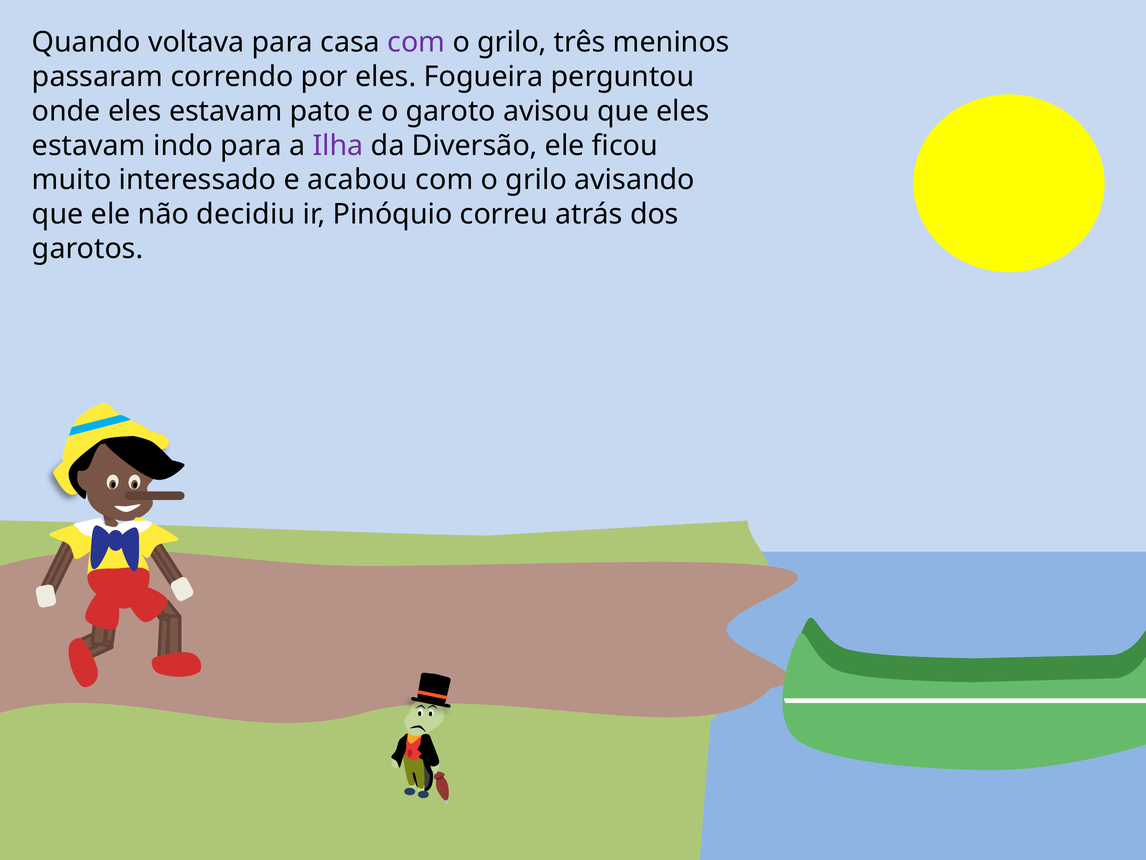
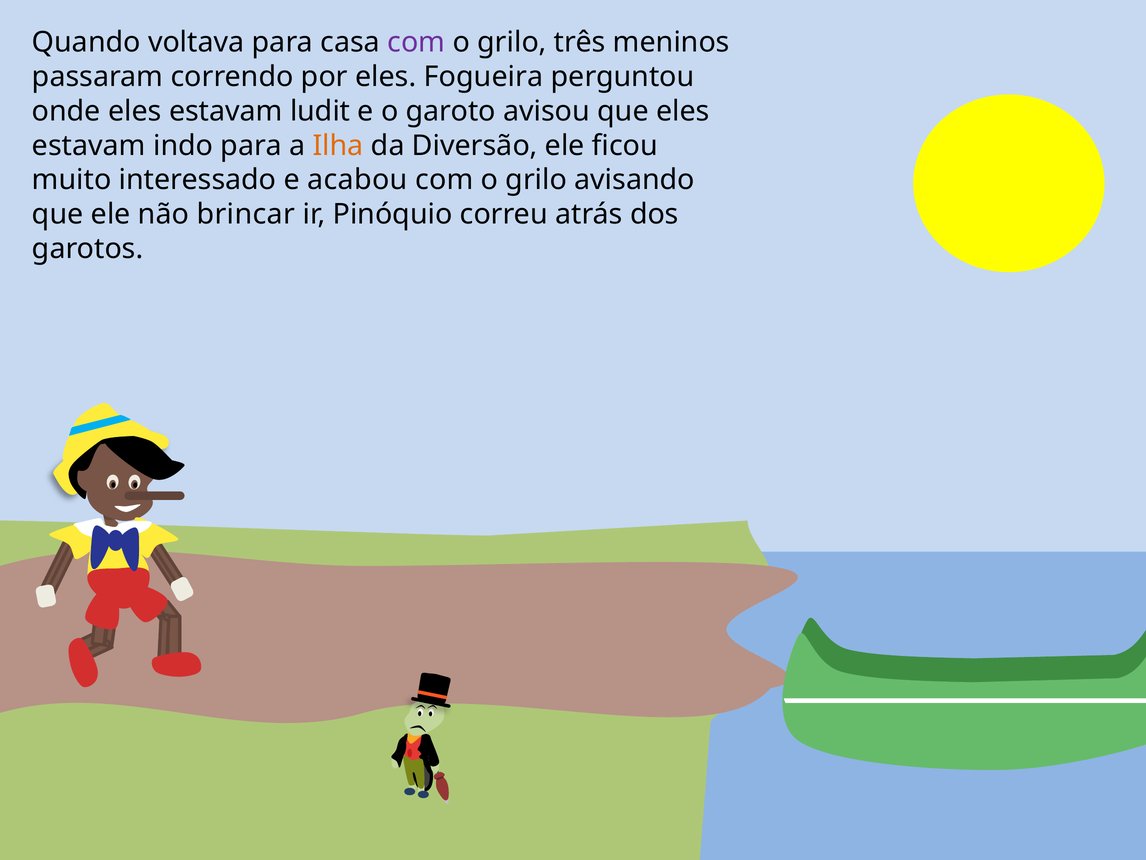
pato: pato -> ludit
Ilha colour: purple -> orange
decidiu: decidiu -> brincar
